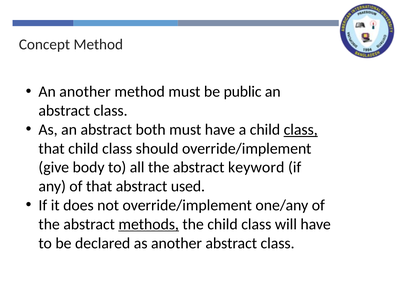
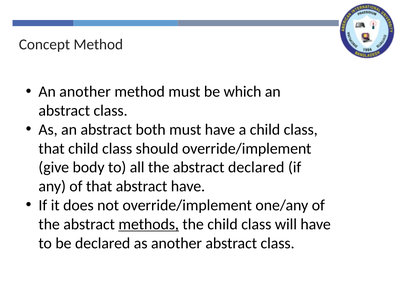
public: public -> which
class at (301, 129) underline: present -> none
abstract keyword: keyword -> declared
abstract used: used -> have
